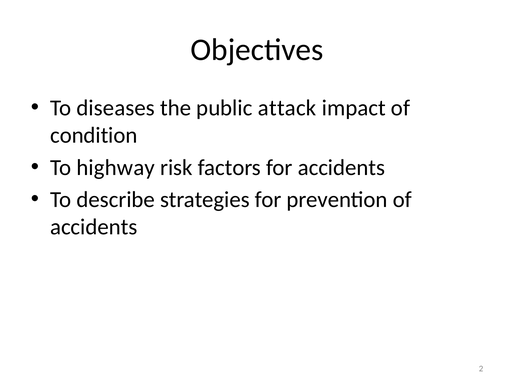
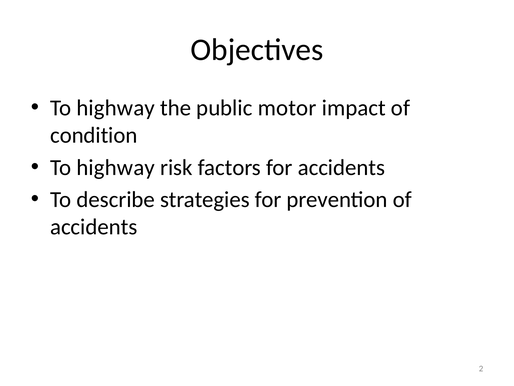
diseases at (116, 108): diseases -> highway
attack: attack -> motor
